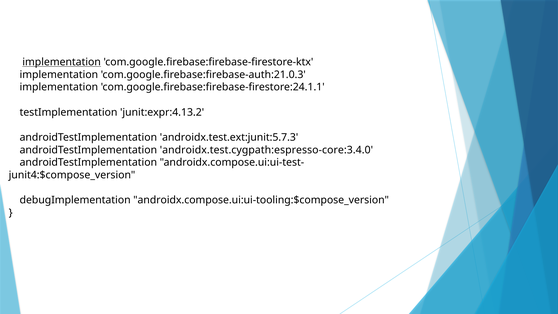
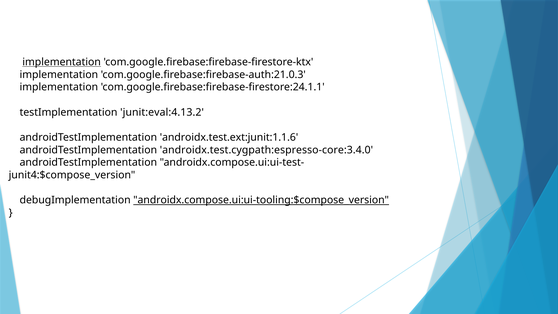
junit:expr:4.13.2: junit:expr:4.13.2 -> junit:eval:4.13.2
androidx.test.ext:junit:5.7.3: androidx.test.ext:junit:5.7.3 -> androidx.test.ext:junit:1.1.6
androidx.compose.ui:ui-tooling:$compose_version underline: none -> present
